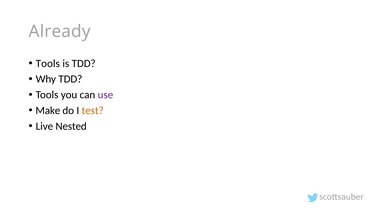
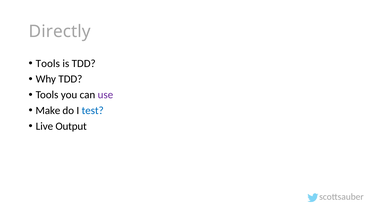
Already: Already -> Directly
test colour: orange -> blue
Nested: Nested -> Output
